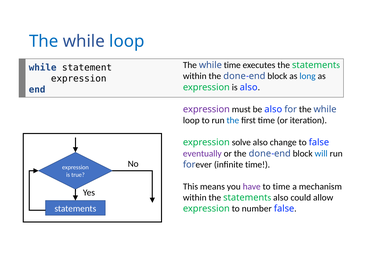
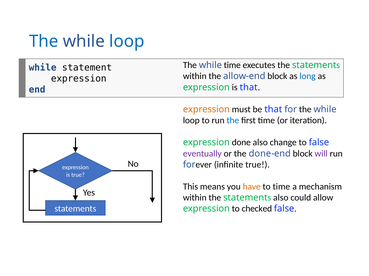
within the done: done -> allow
is also: also -> that
expression at (206, 110) colour: purple -> orange
be also: also -> that
expression solve: solve -> done
will colour: blue -> purple
infinite time: time -> true
have colour: purple -> orange
number: number -> checked
